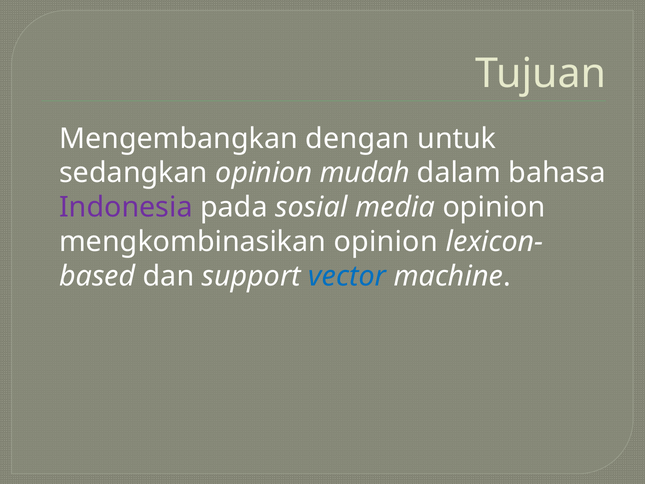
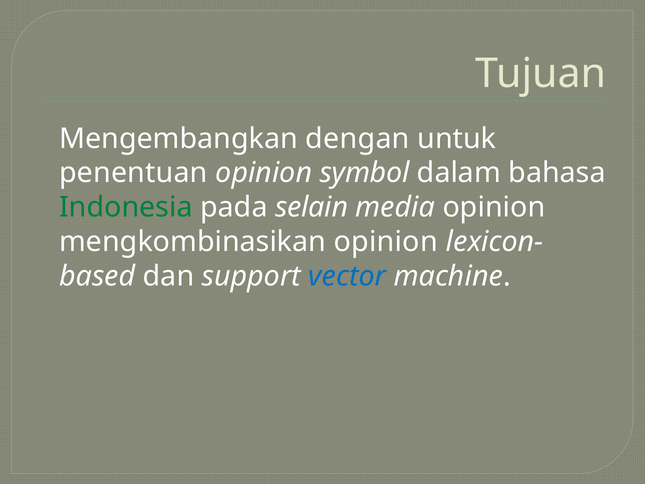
sedangkan: sedangkan -> penentuan
mudah: mudah -> symbol
Indonesia colour: purple -> green
sosial: sosial -> selain
